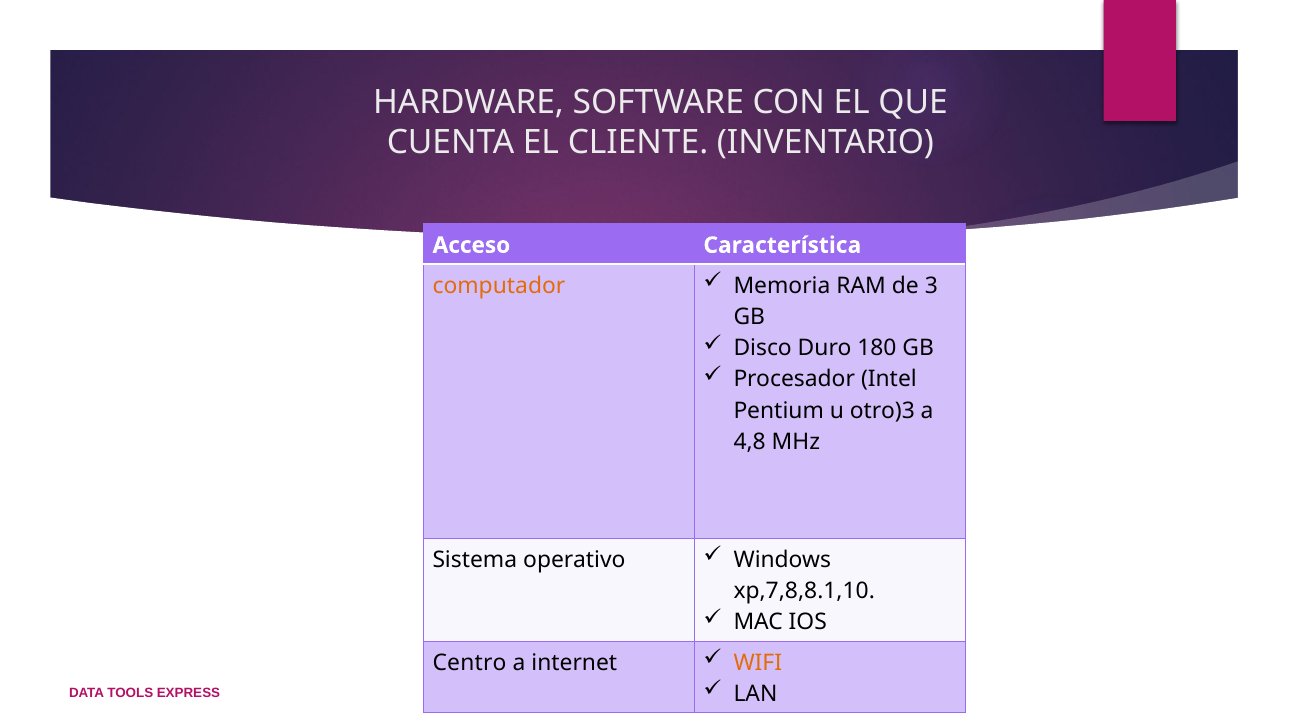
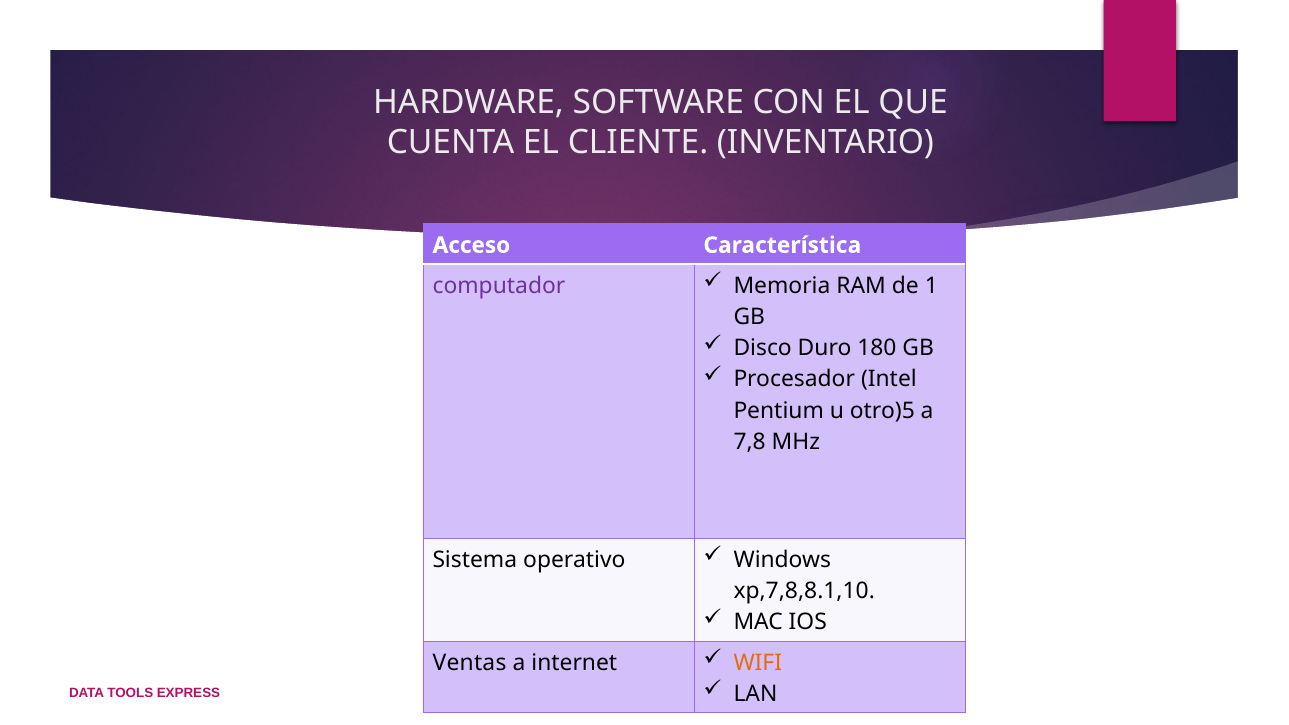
computador colour: orange -> purple
3: 3 -> 1
otro)3: otro)3 -> otro)5
4,8: 4,8 -> 7,8
Centro: Centro -> Ventas
